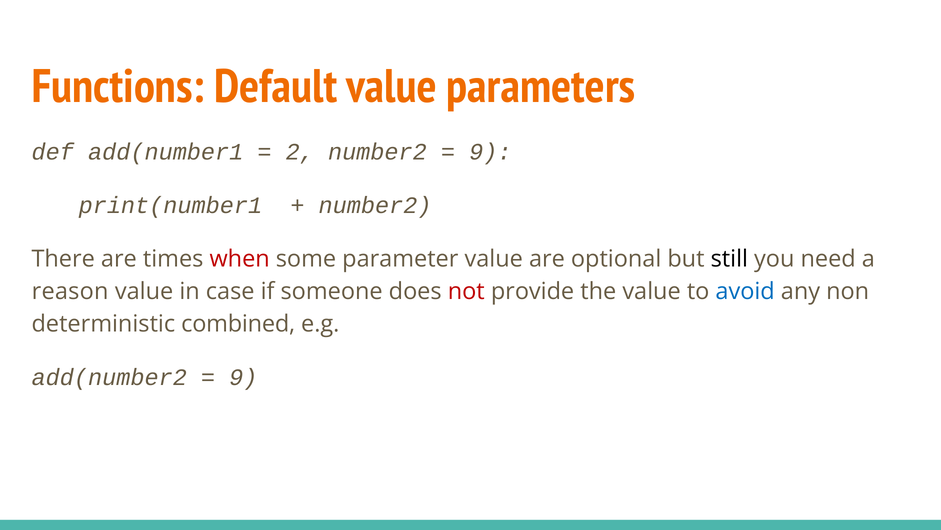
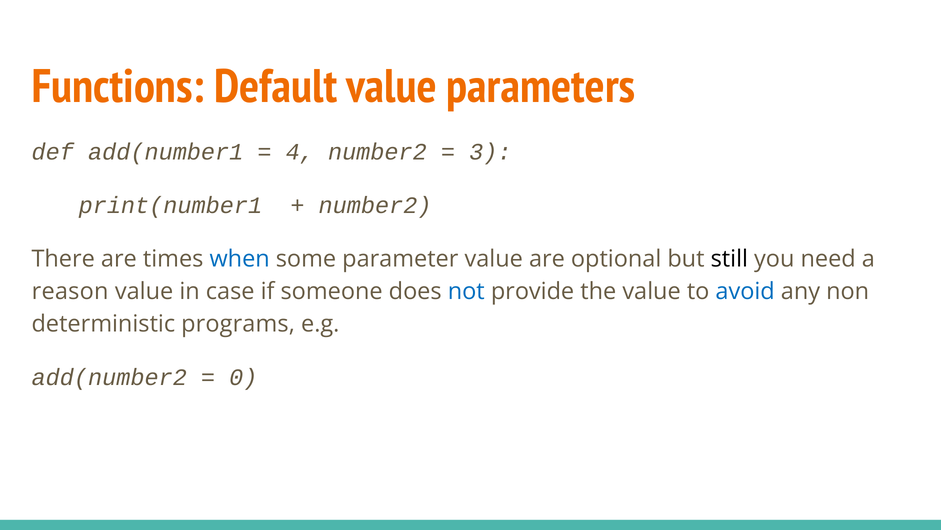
2: 2 -> 4
9 at (490, 152): 9 -> 3
when colour: red -> blue
not colour: red -> blue
combined: combined -> programs
9 at (243, 377): 9 -> 0
